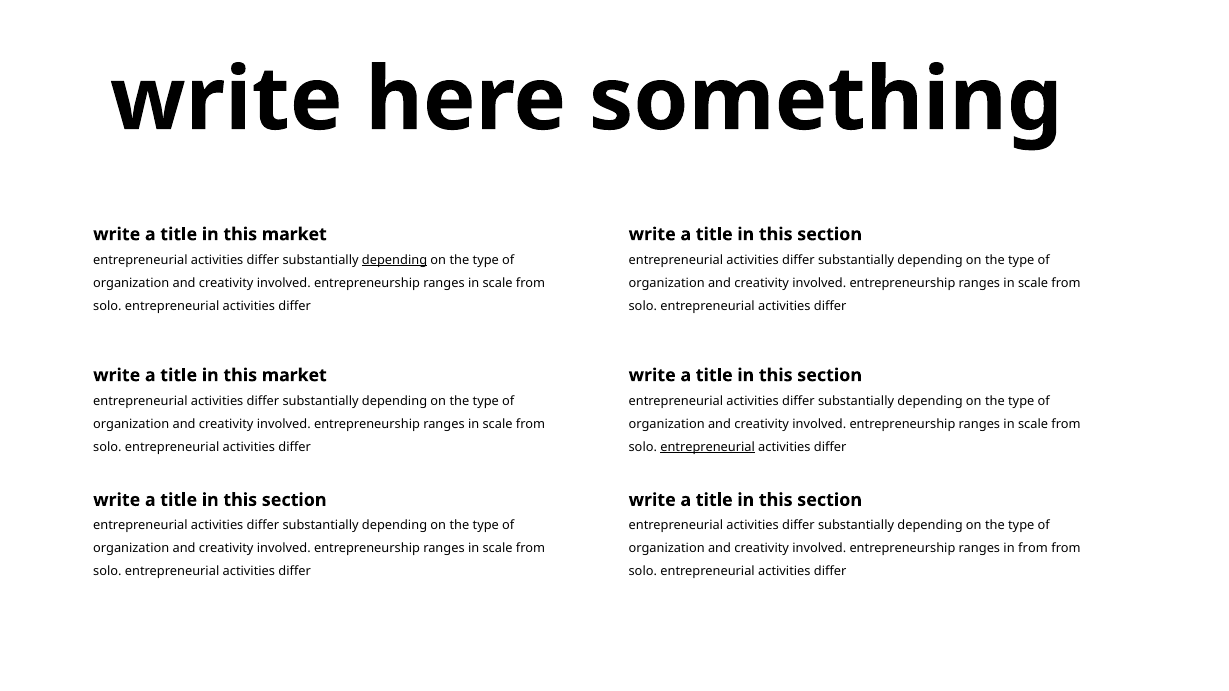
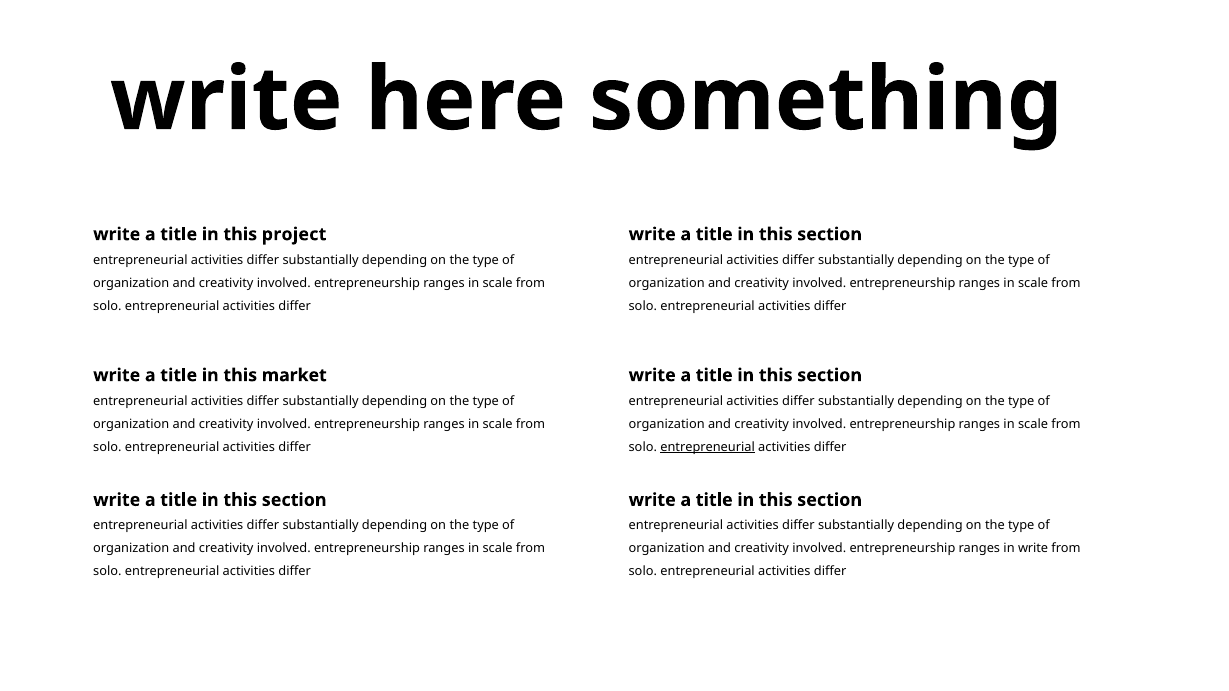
market at (294, 234): market -> project
depending at (395, 260) underline: present -> none
in from: from -> write
